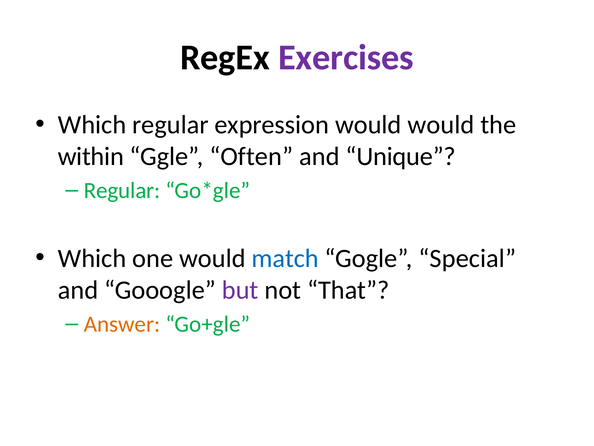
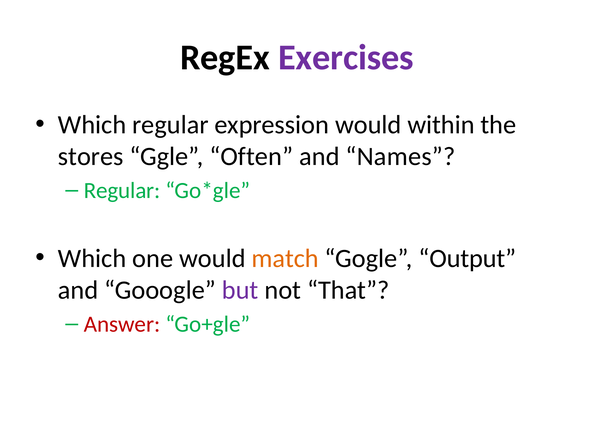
would would: would -> within
within: within -> stores
Unique: Unique -> Names
match colour: blue -> orange
Special: Special -> Output
Answer colour: orange -> red
